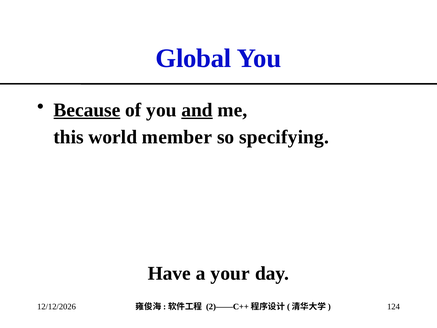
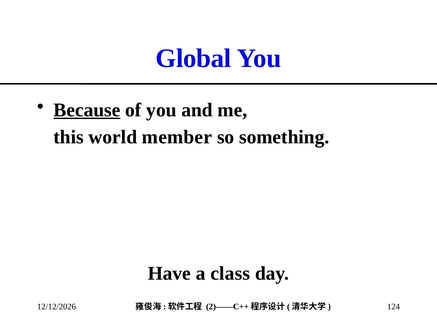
and underline: present -> none
specifying: specifying -> something
your: your -> class
